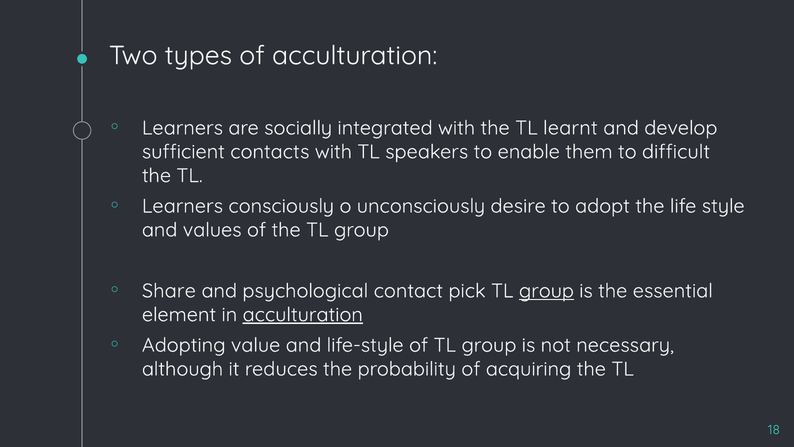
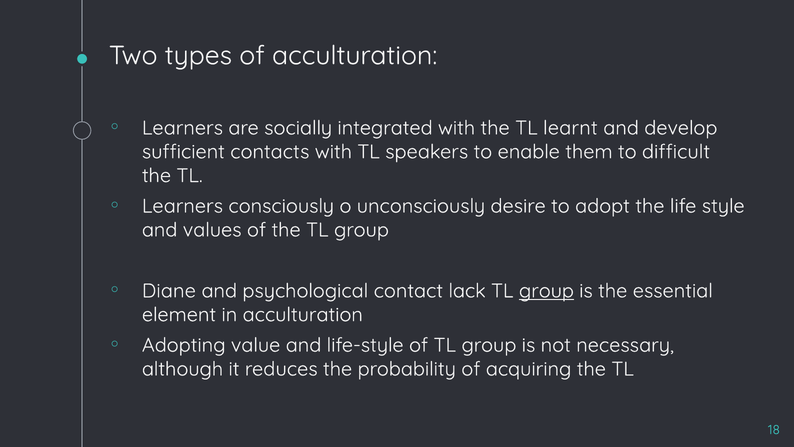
Share: Share -> Diane
pick: pick -> lack
acculturation at (303, 314) underline: present -> none
